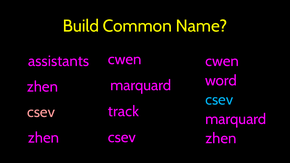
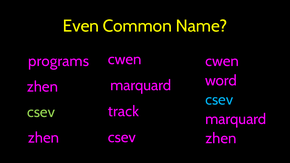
Build: Build -> Even
assistants: assistants -> programs
csev at (41, 112) colour: pink -> light green
